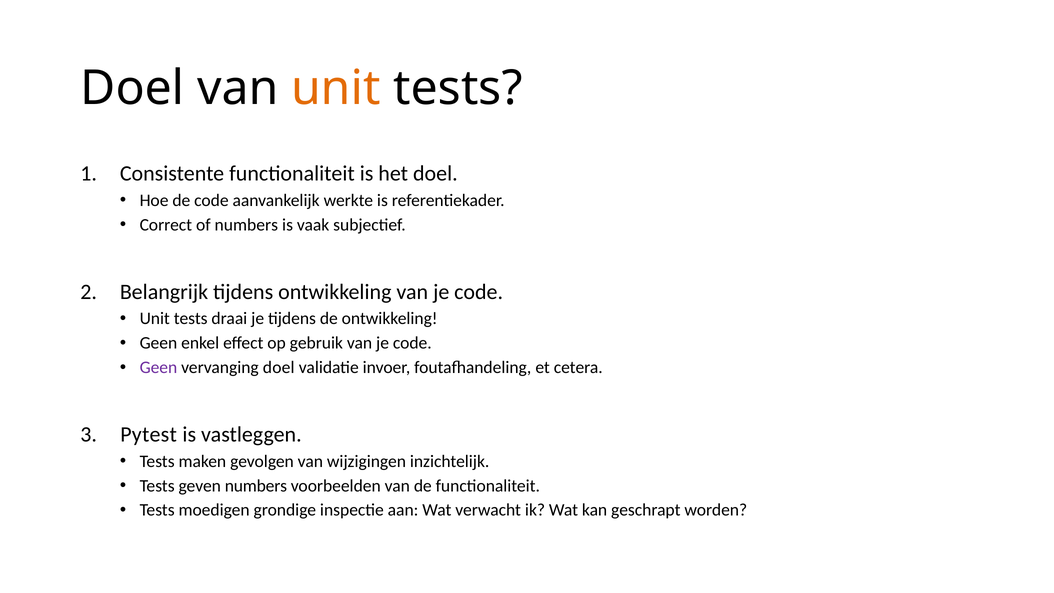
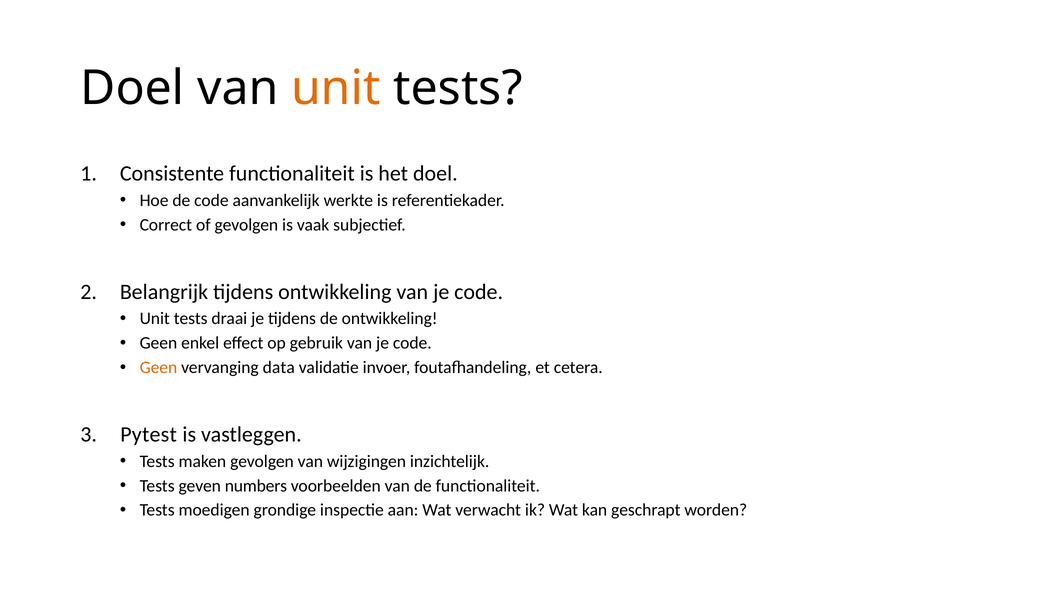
of numbers: numbers -> gevolgen
Geen at (158, 367) colour: purple -> orange
vervanging doel: doel -> data
